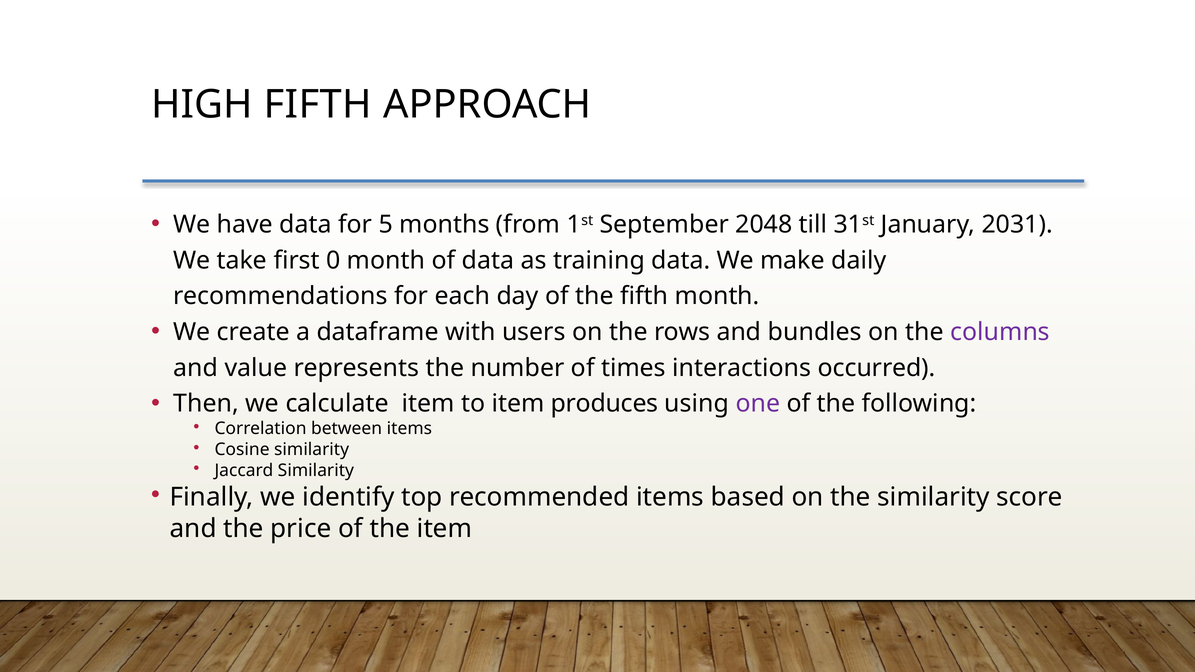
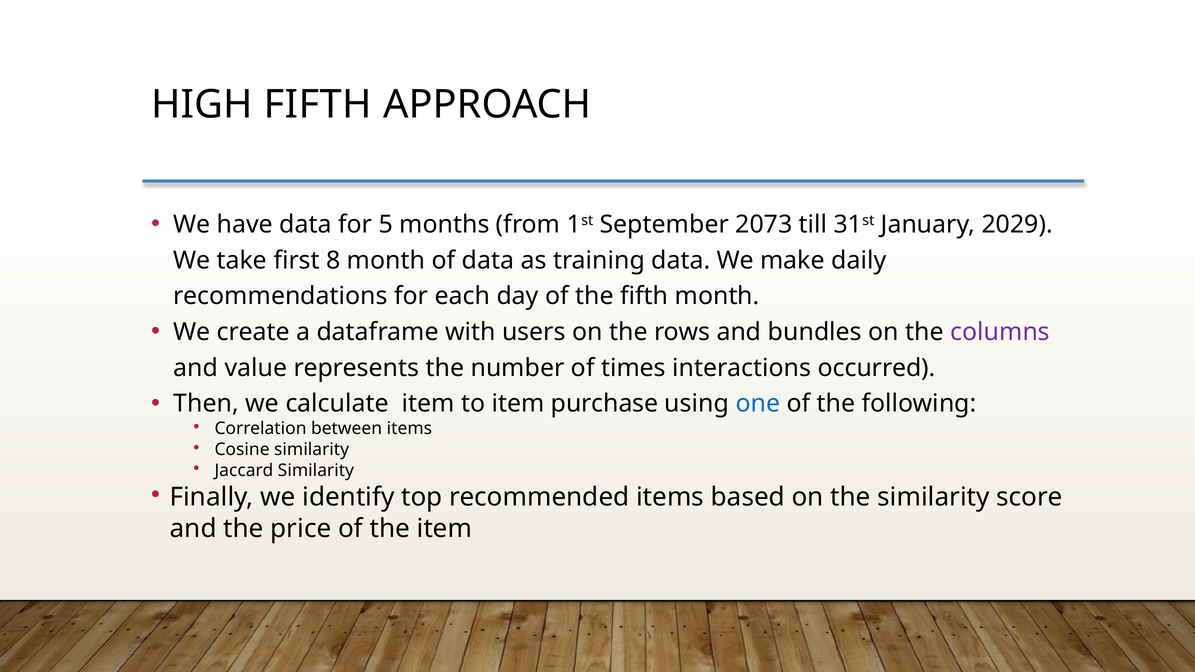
2048: 2048 -> 2073
2031: 2031 -> 2029
0: 0 -> 8
produces: produces -> purchase
one colour: purple -> blue
